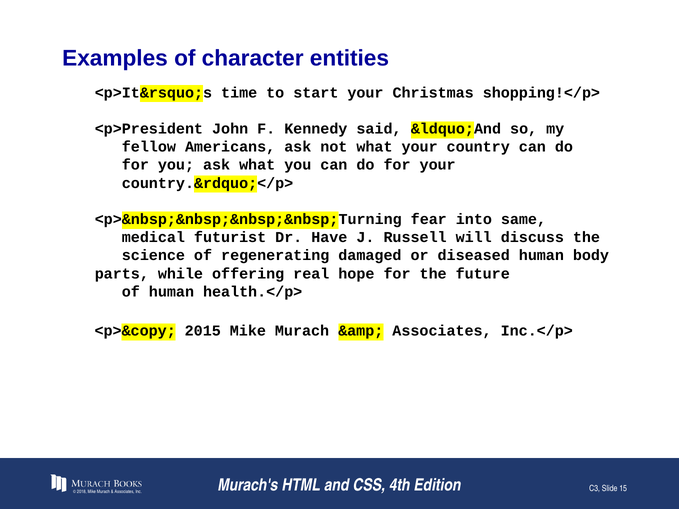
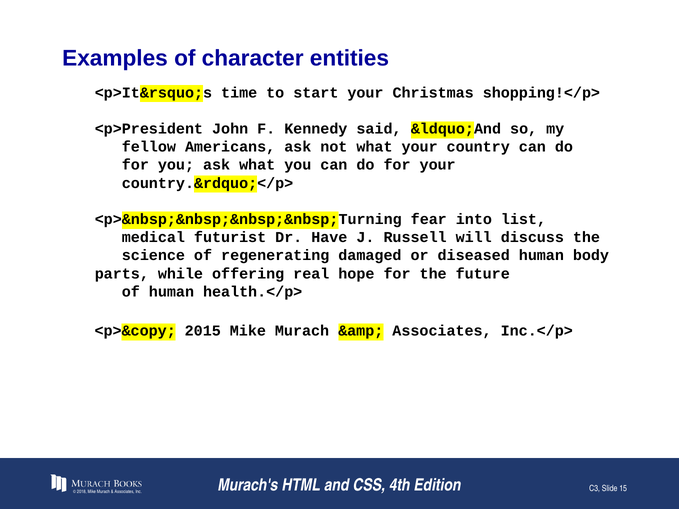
same: same -> list
